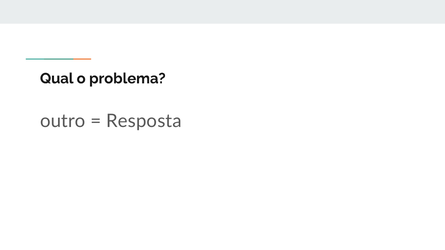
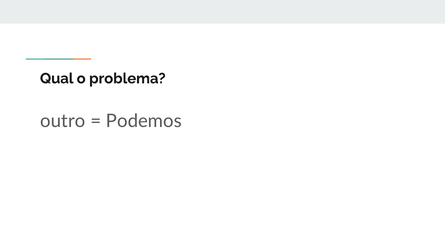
Resposta: Resposta -> Podemos
